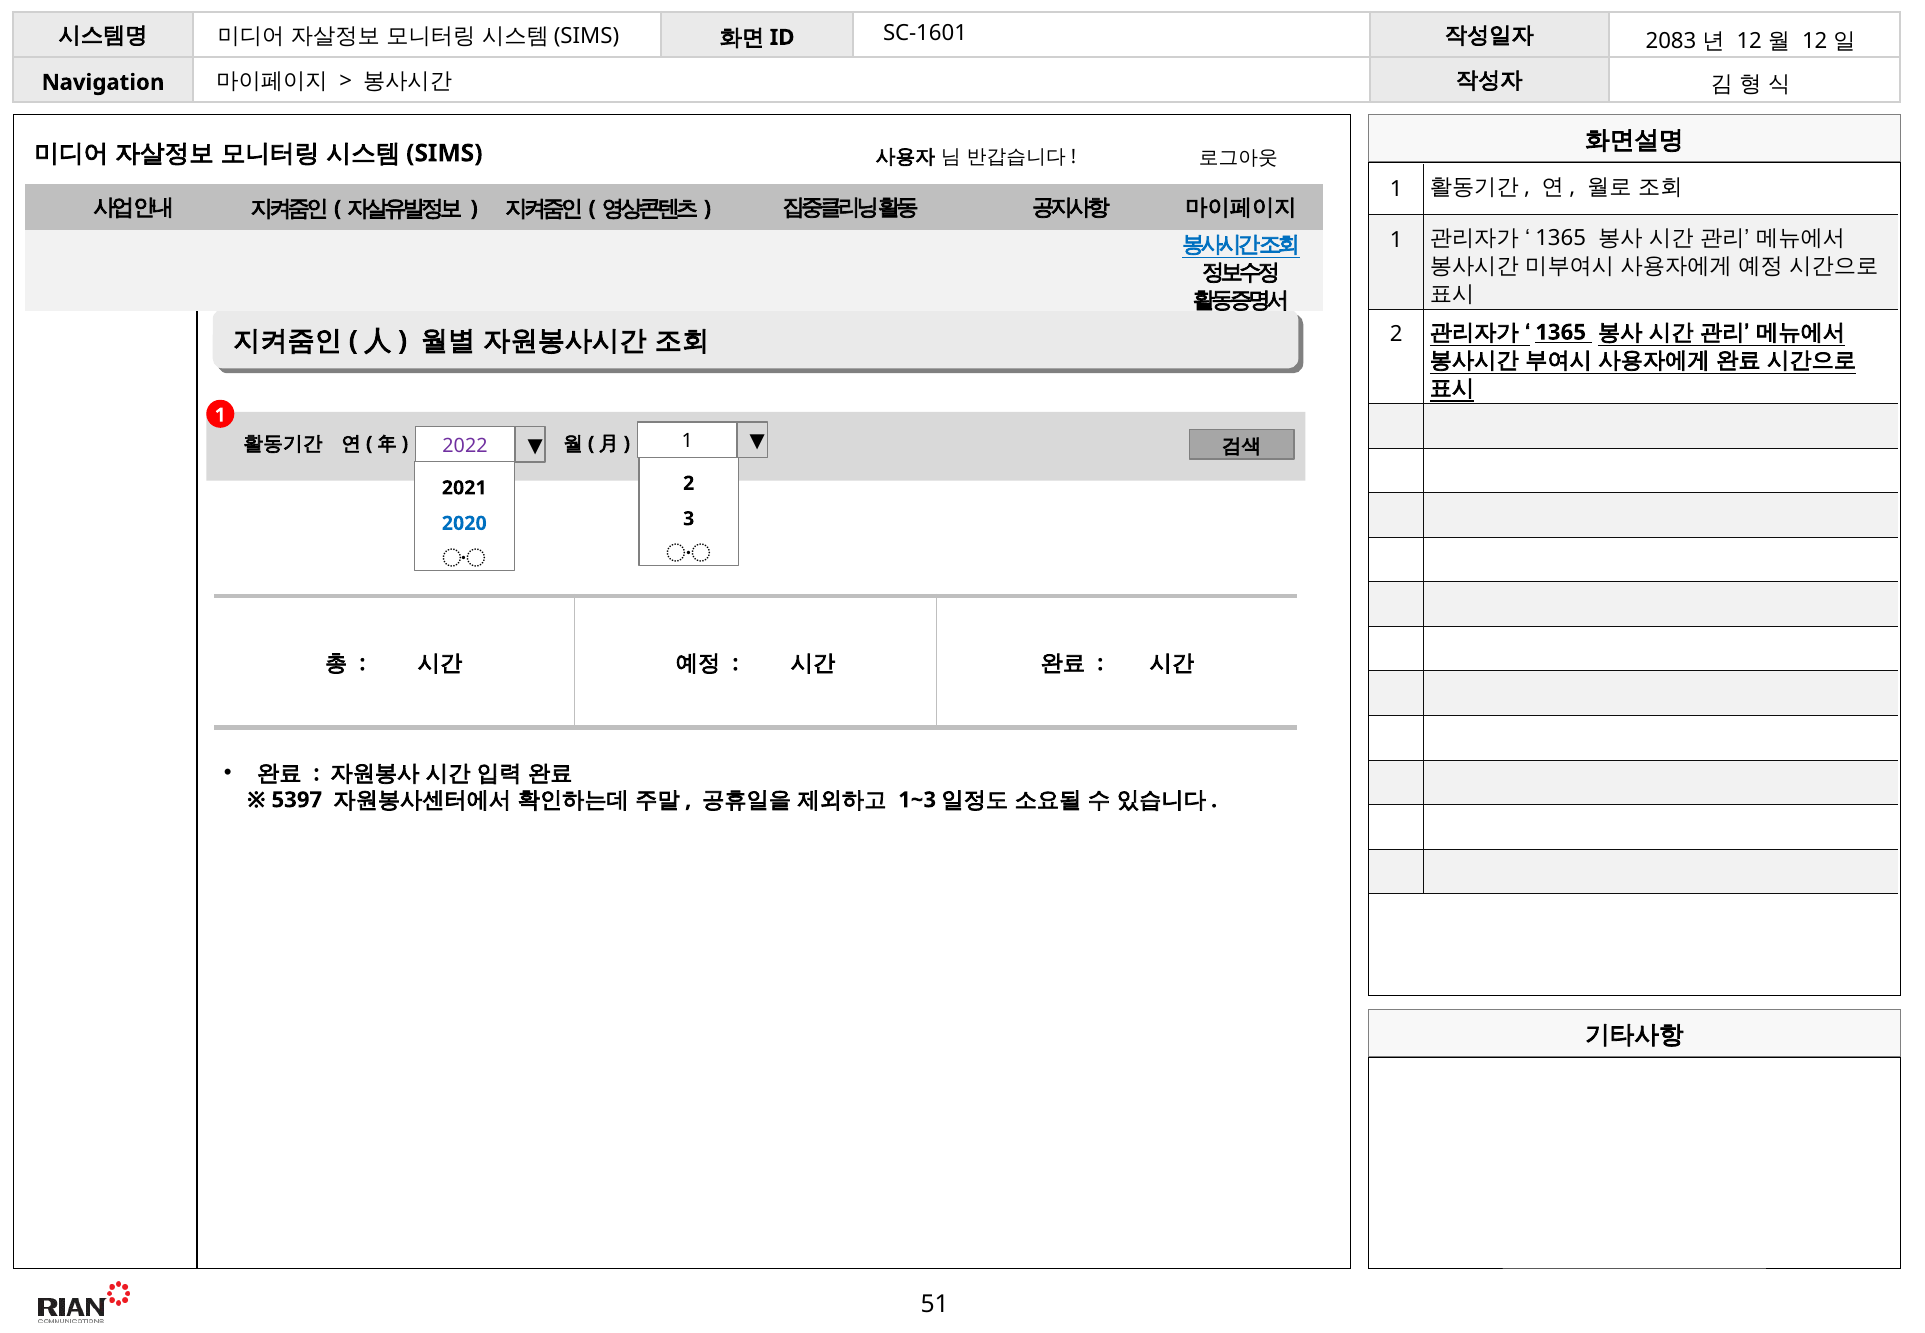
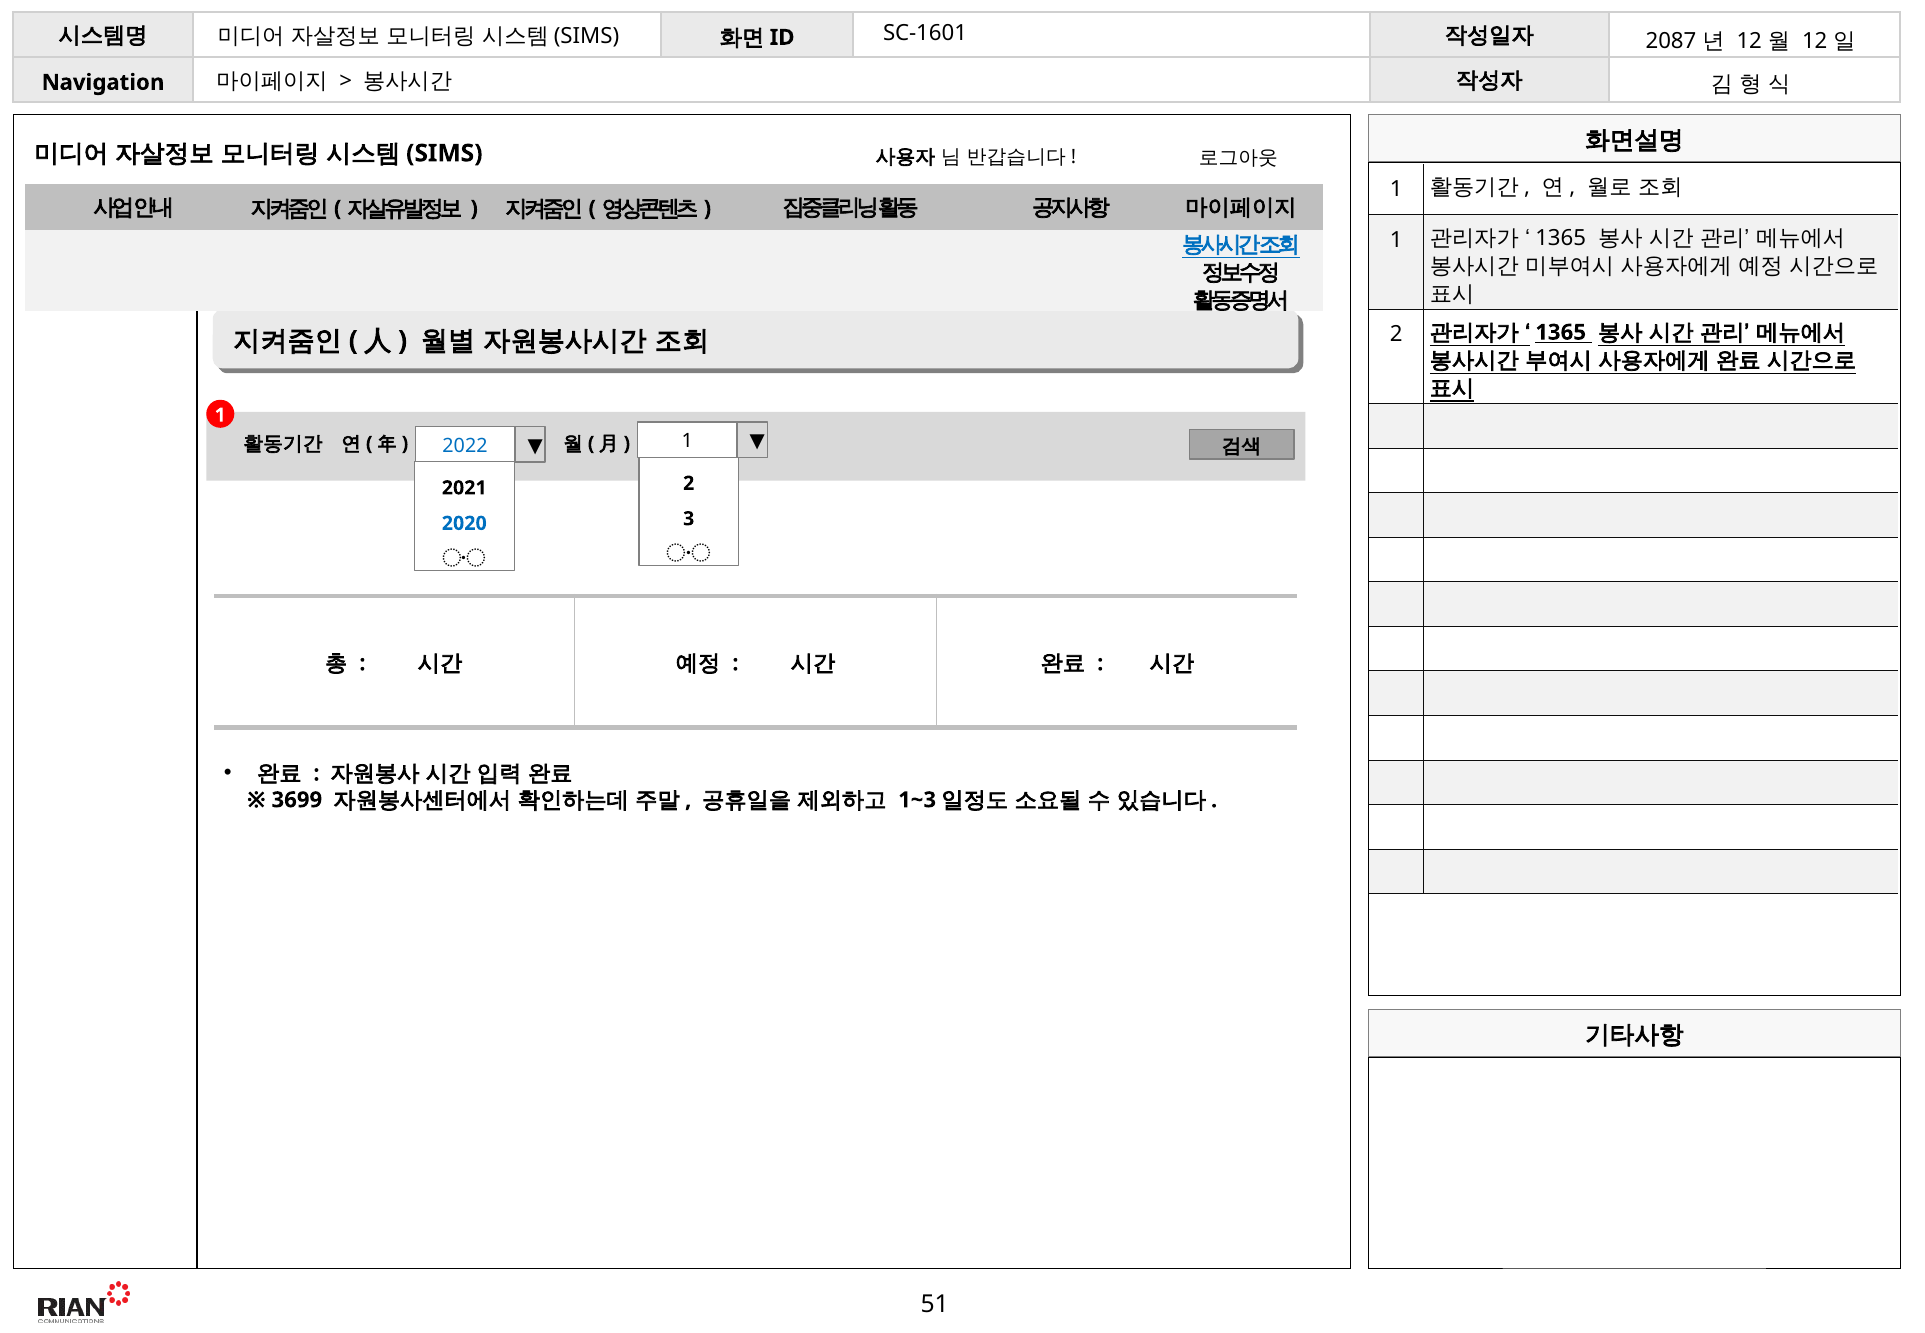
2083: 2083 -> 2087
2022 colour: purple -> blue
5397: 5397 -> 3699
